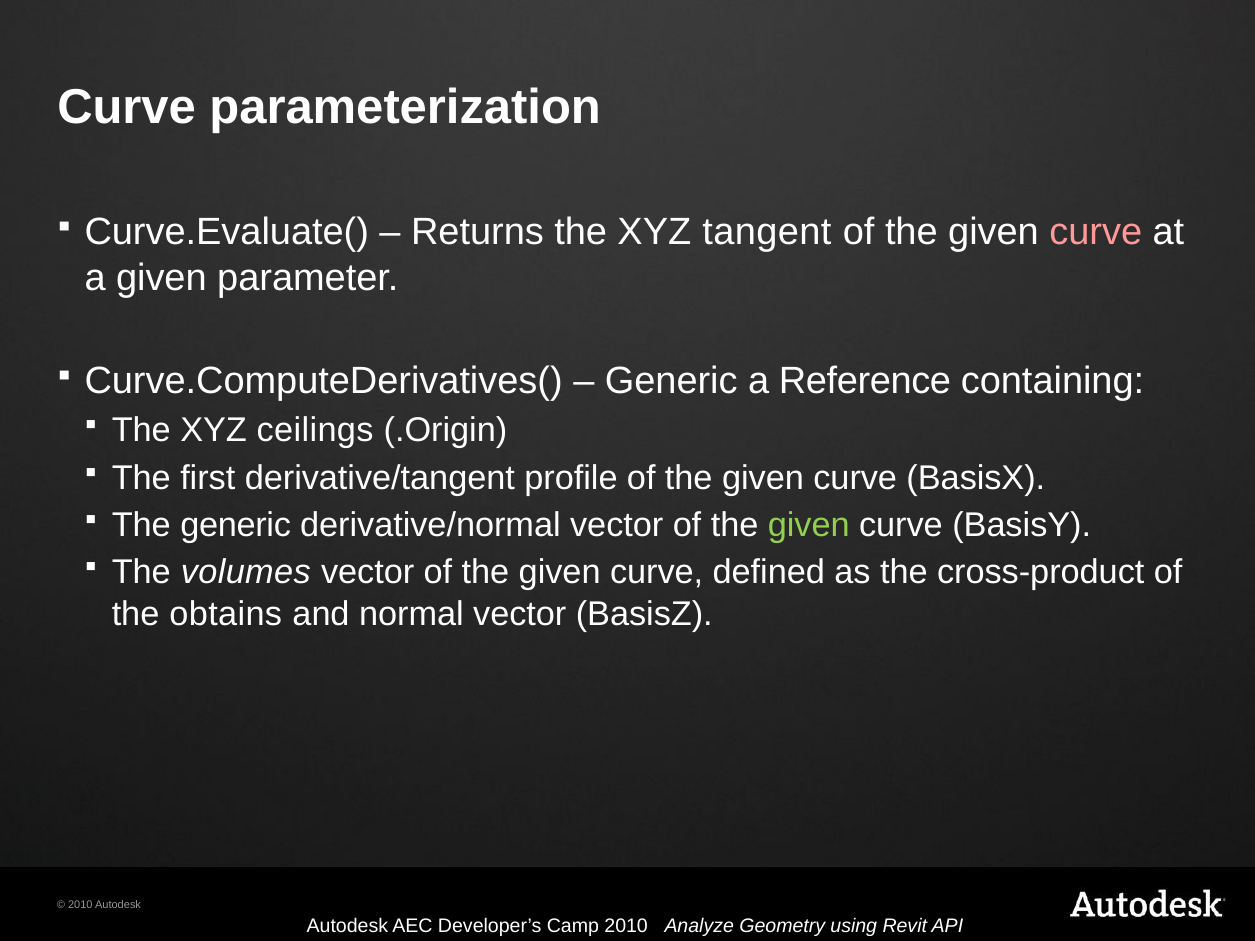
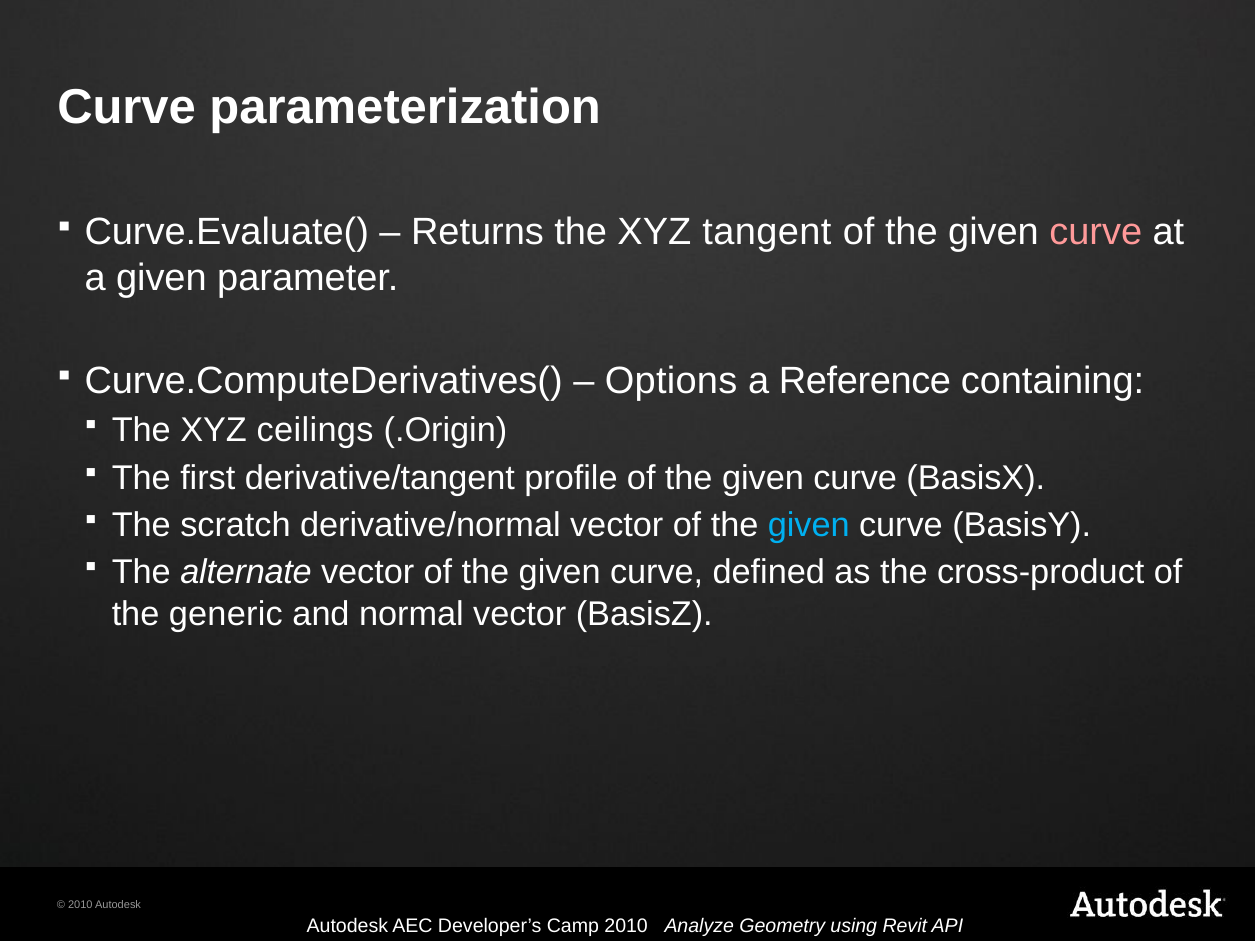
Generic at (671, 381): Generic -> Options
The generic: generic -> scratch
given at (809, 525) colour: light green -> light blue
volumes: volumes -> alternate
obtains: obtains -> generic
